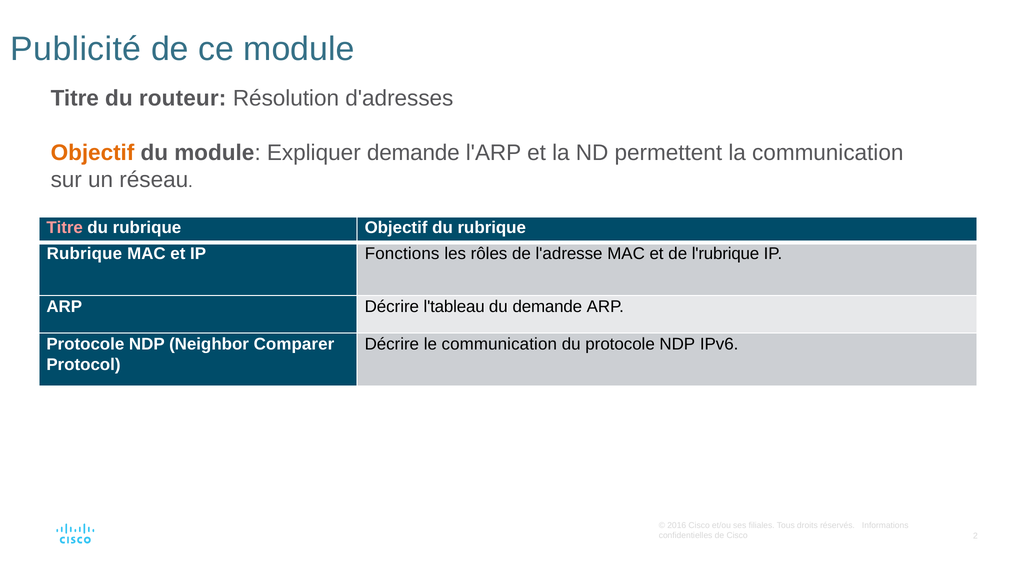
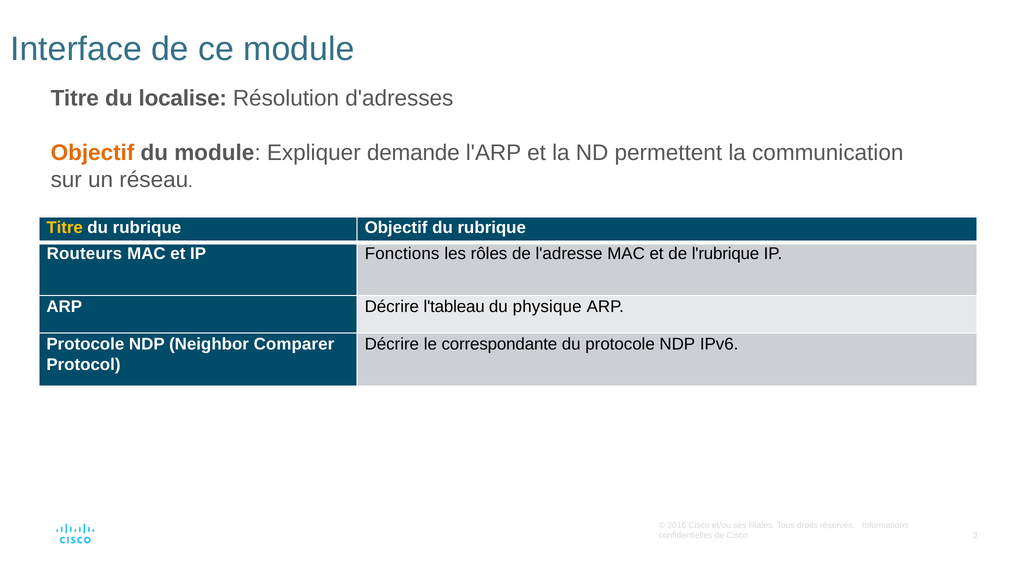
Publicité: Publicité -> Interface
routeur: routeur -> localise
Titre at (65, 228) colour: pink -> yellow
Rubrique at (84, 254): Rubrique -> Routeurs
du demande: demande -> physique
le communication: communication -> correspondante
